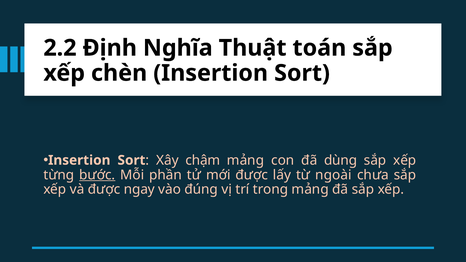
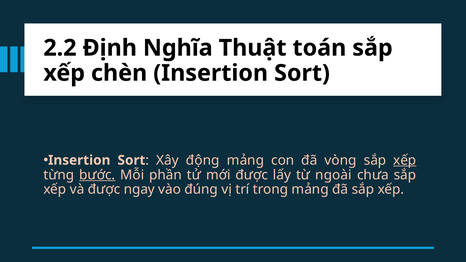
chậm: chậm -> động
dùng: dùng -> vòng
xếp at (405, 160) underline: none -> present
